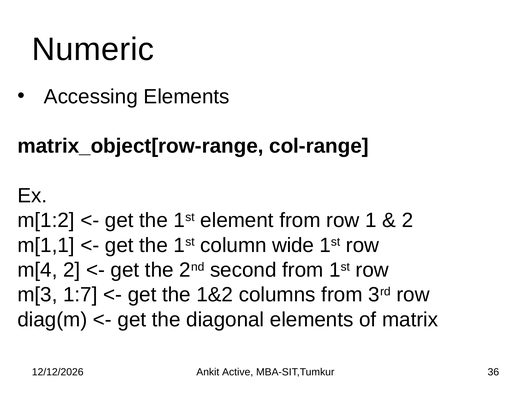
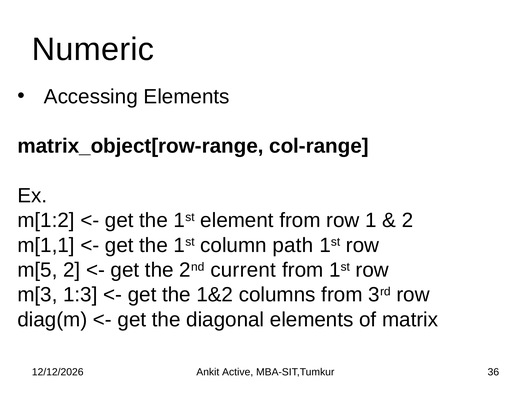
wide: wide -> path
m[4: m[4 -> m[5
second: second -> current
1:7: 1:7 -> 1:3
